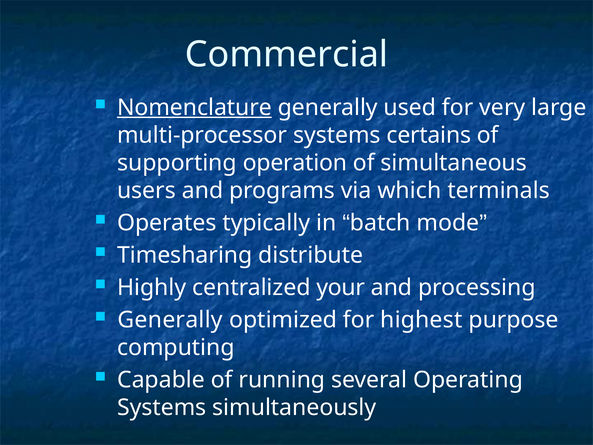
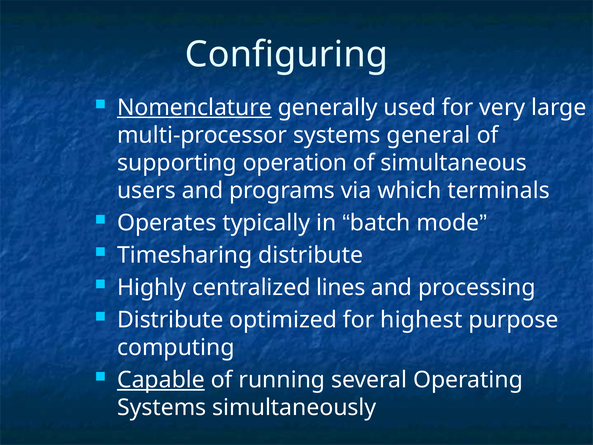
Commercial: Commercial -> Configuring
certains: certains -> general
your: your -> lines
Generally at (170, 320): Generally -> Distribute
Capable underline: none -> present
